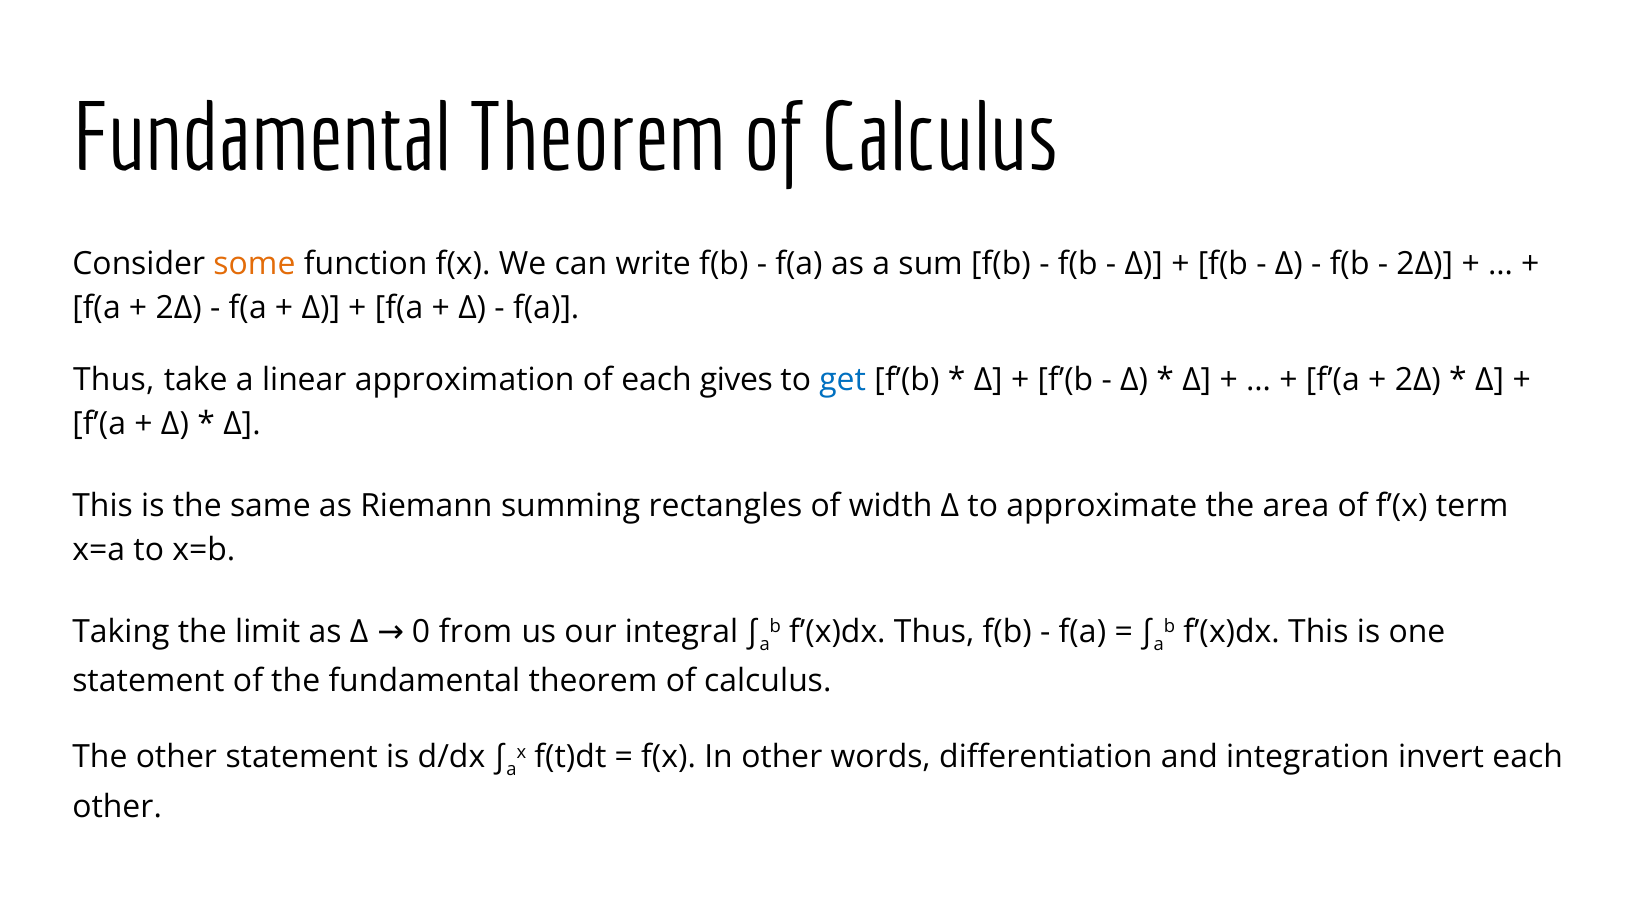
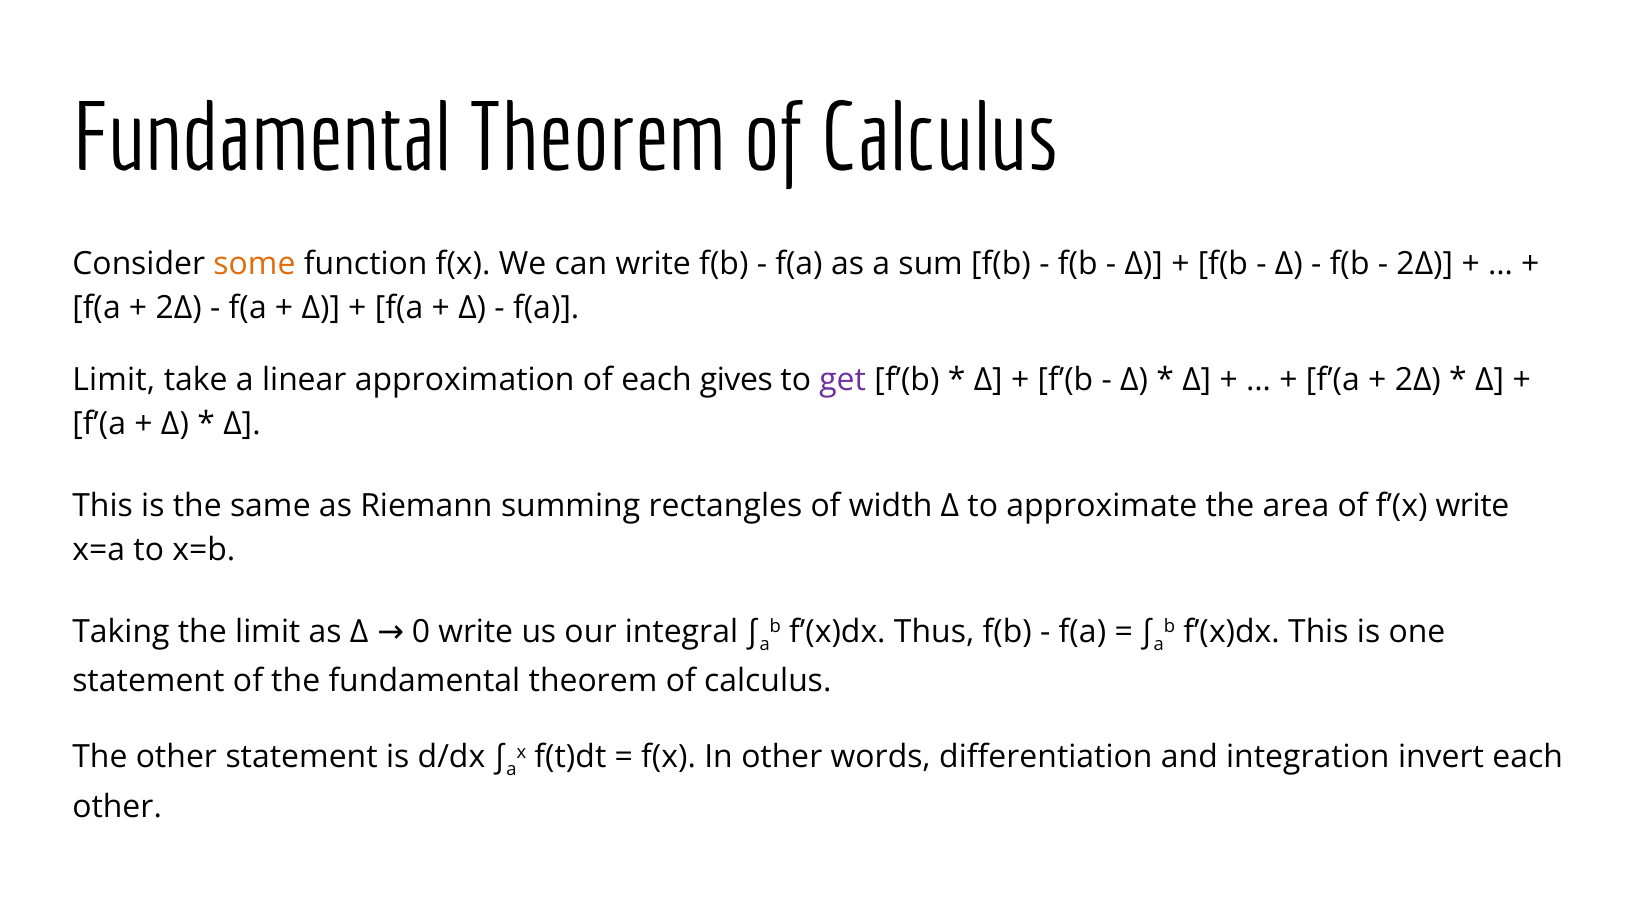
Thus at (114, 380): Thus -> Limit
get colour: blue -> purple
f’(x term: term -> write
0 from: from -> write
